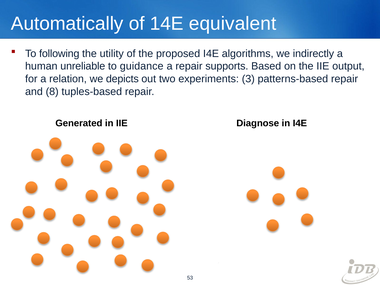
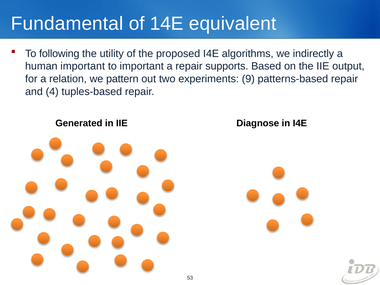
Automatically: Automatically -> Fundamental
human unreliable: unreliable -> important
to guidance: guidance -> important
depicts: depicts -> pattern
3: 3 -> 9
8: 8 -> 4
